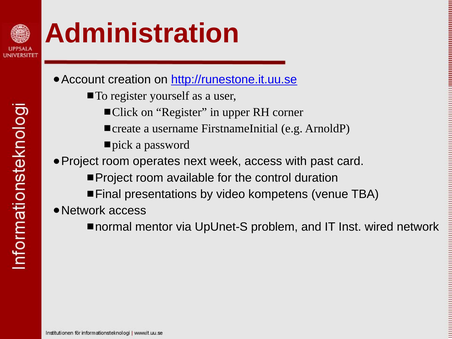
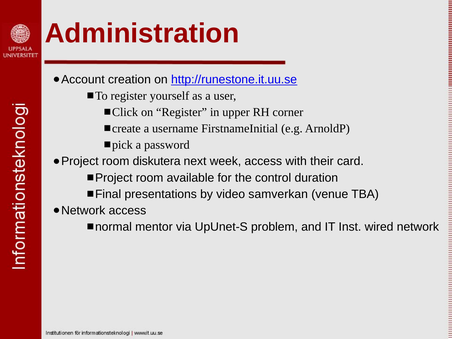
operates: operates -> diskutera
past: past -> their
kompetens: kompetens -> samverkan
